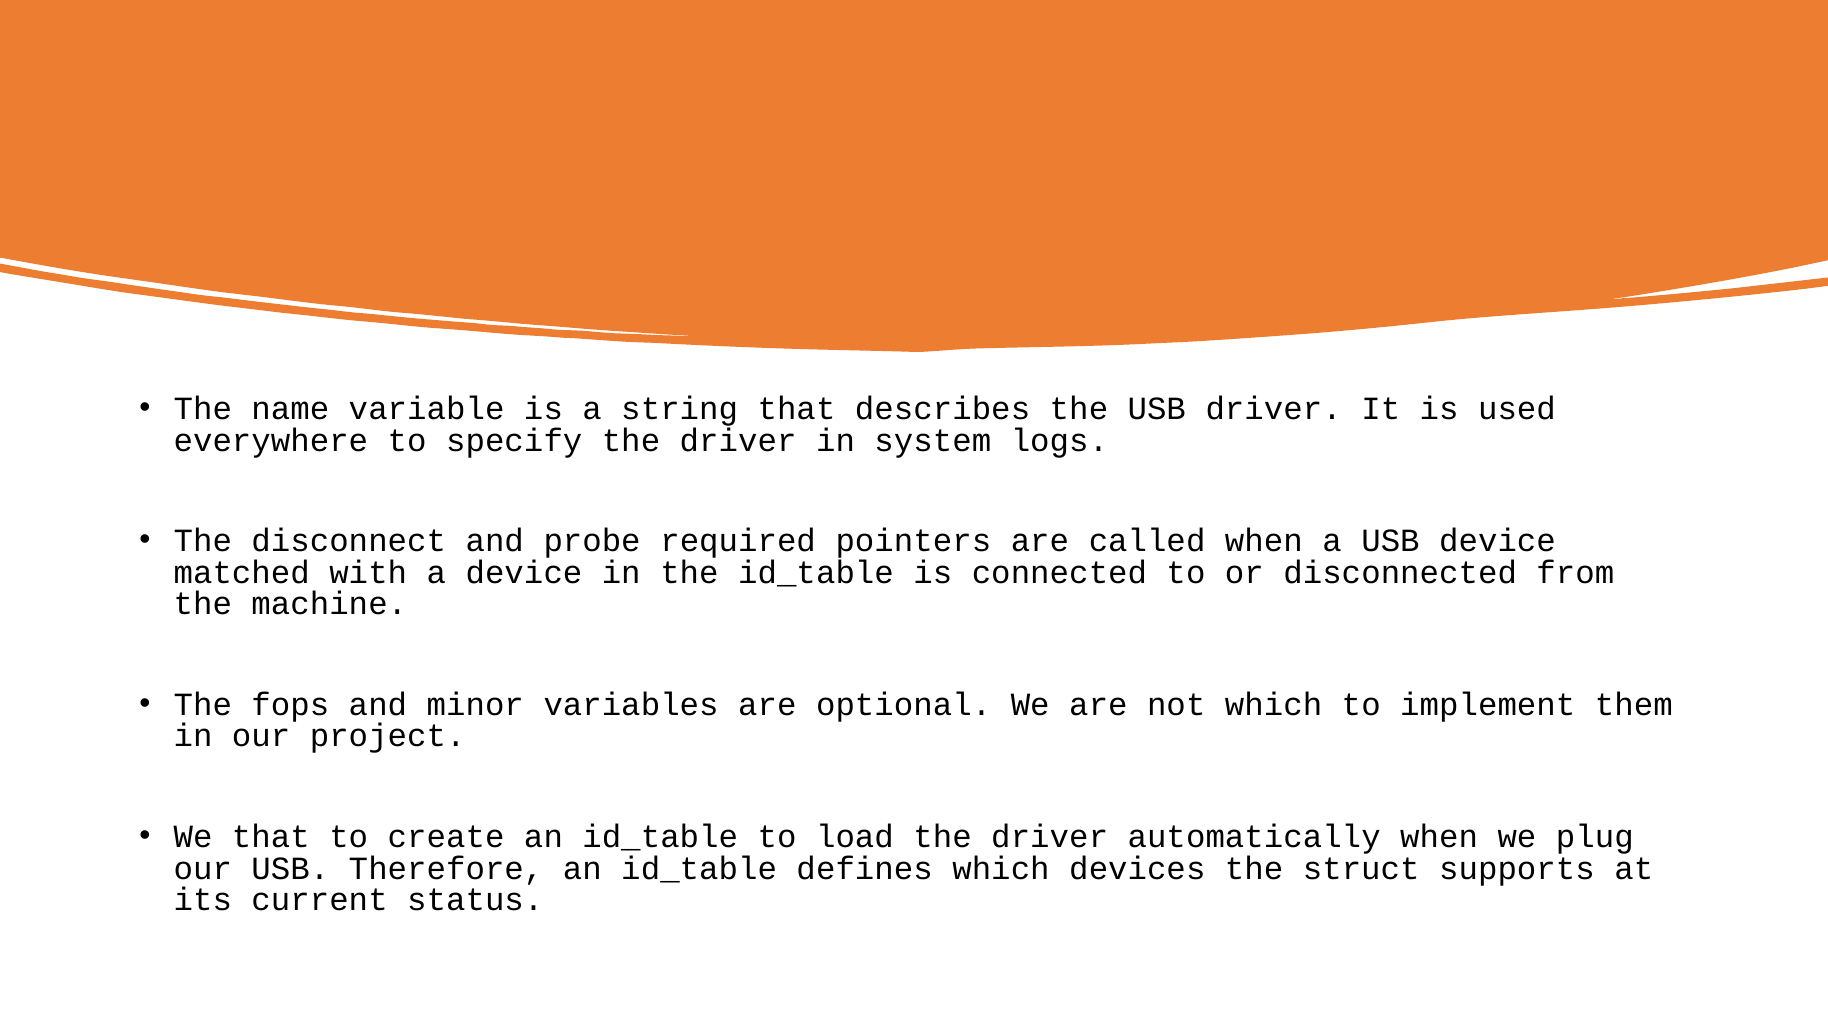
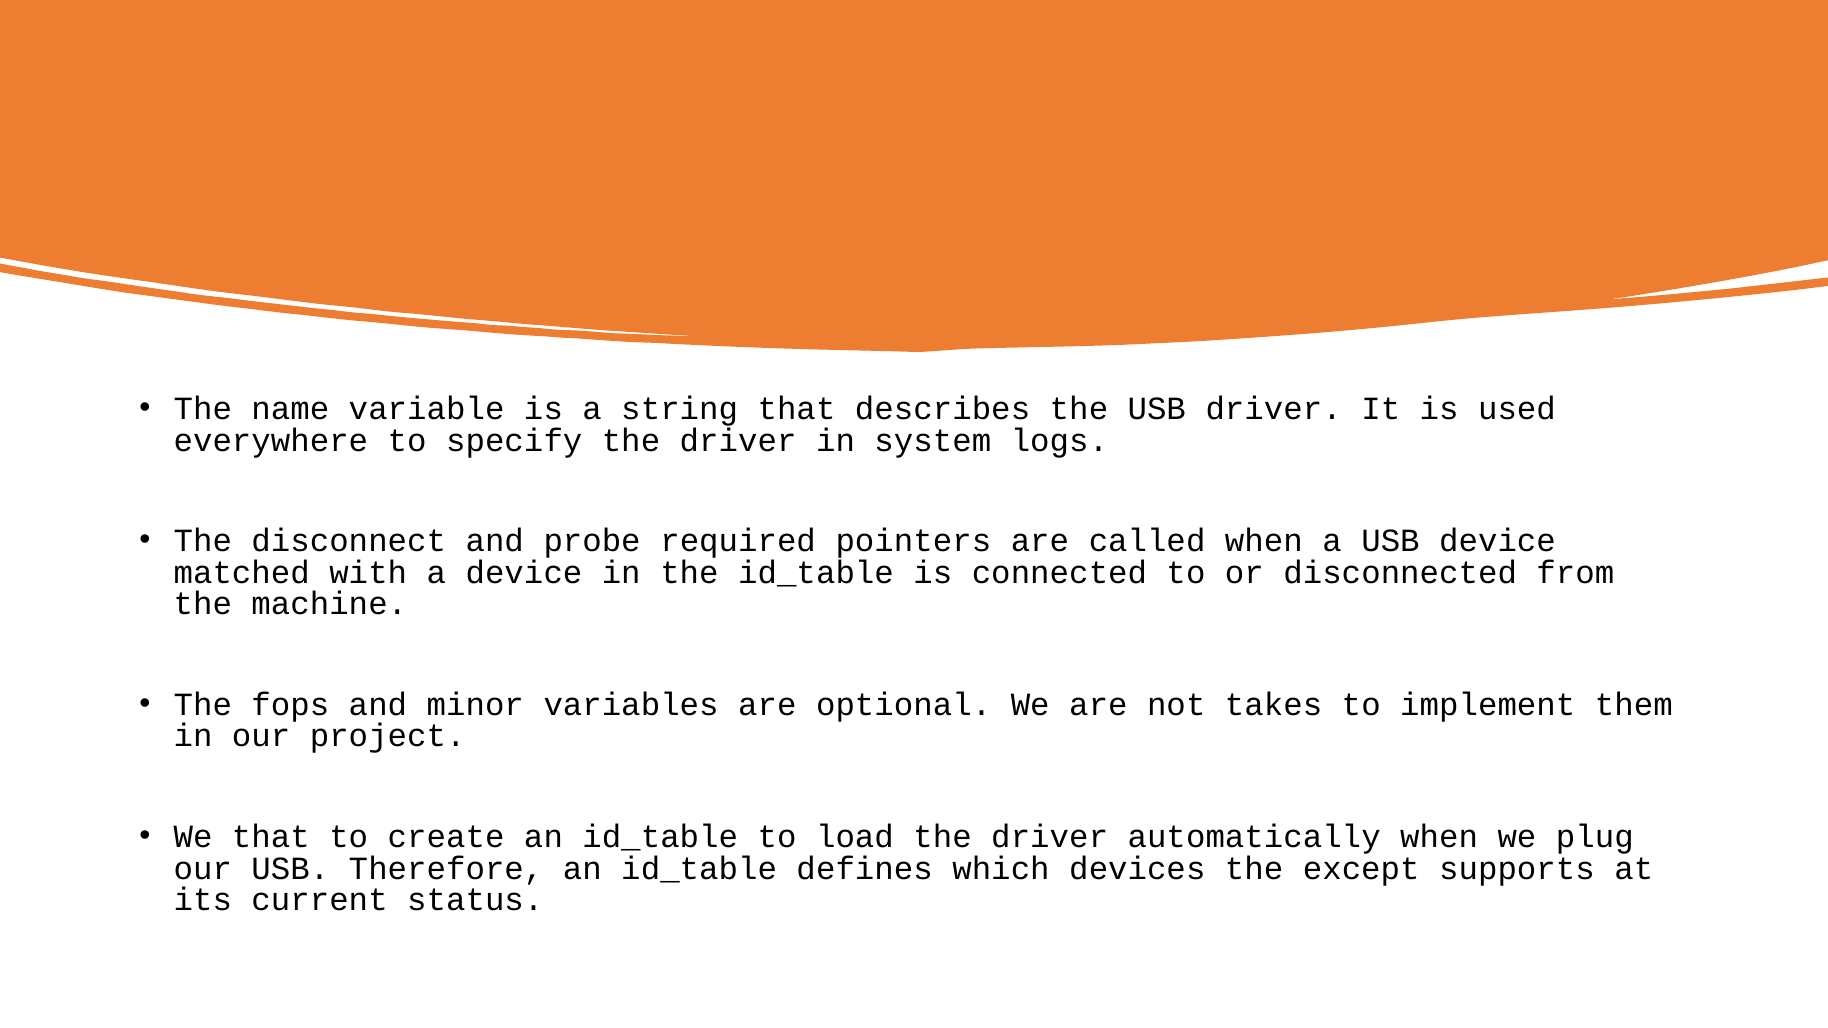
not which: which -> takes
struct: struct -> except
